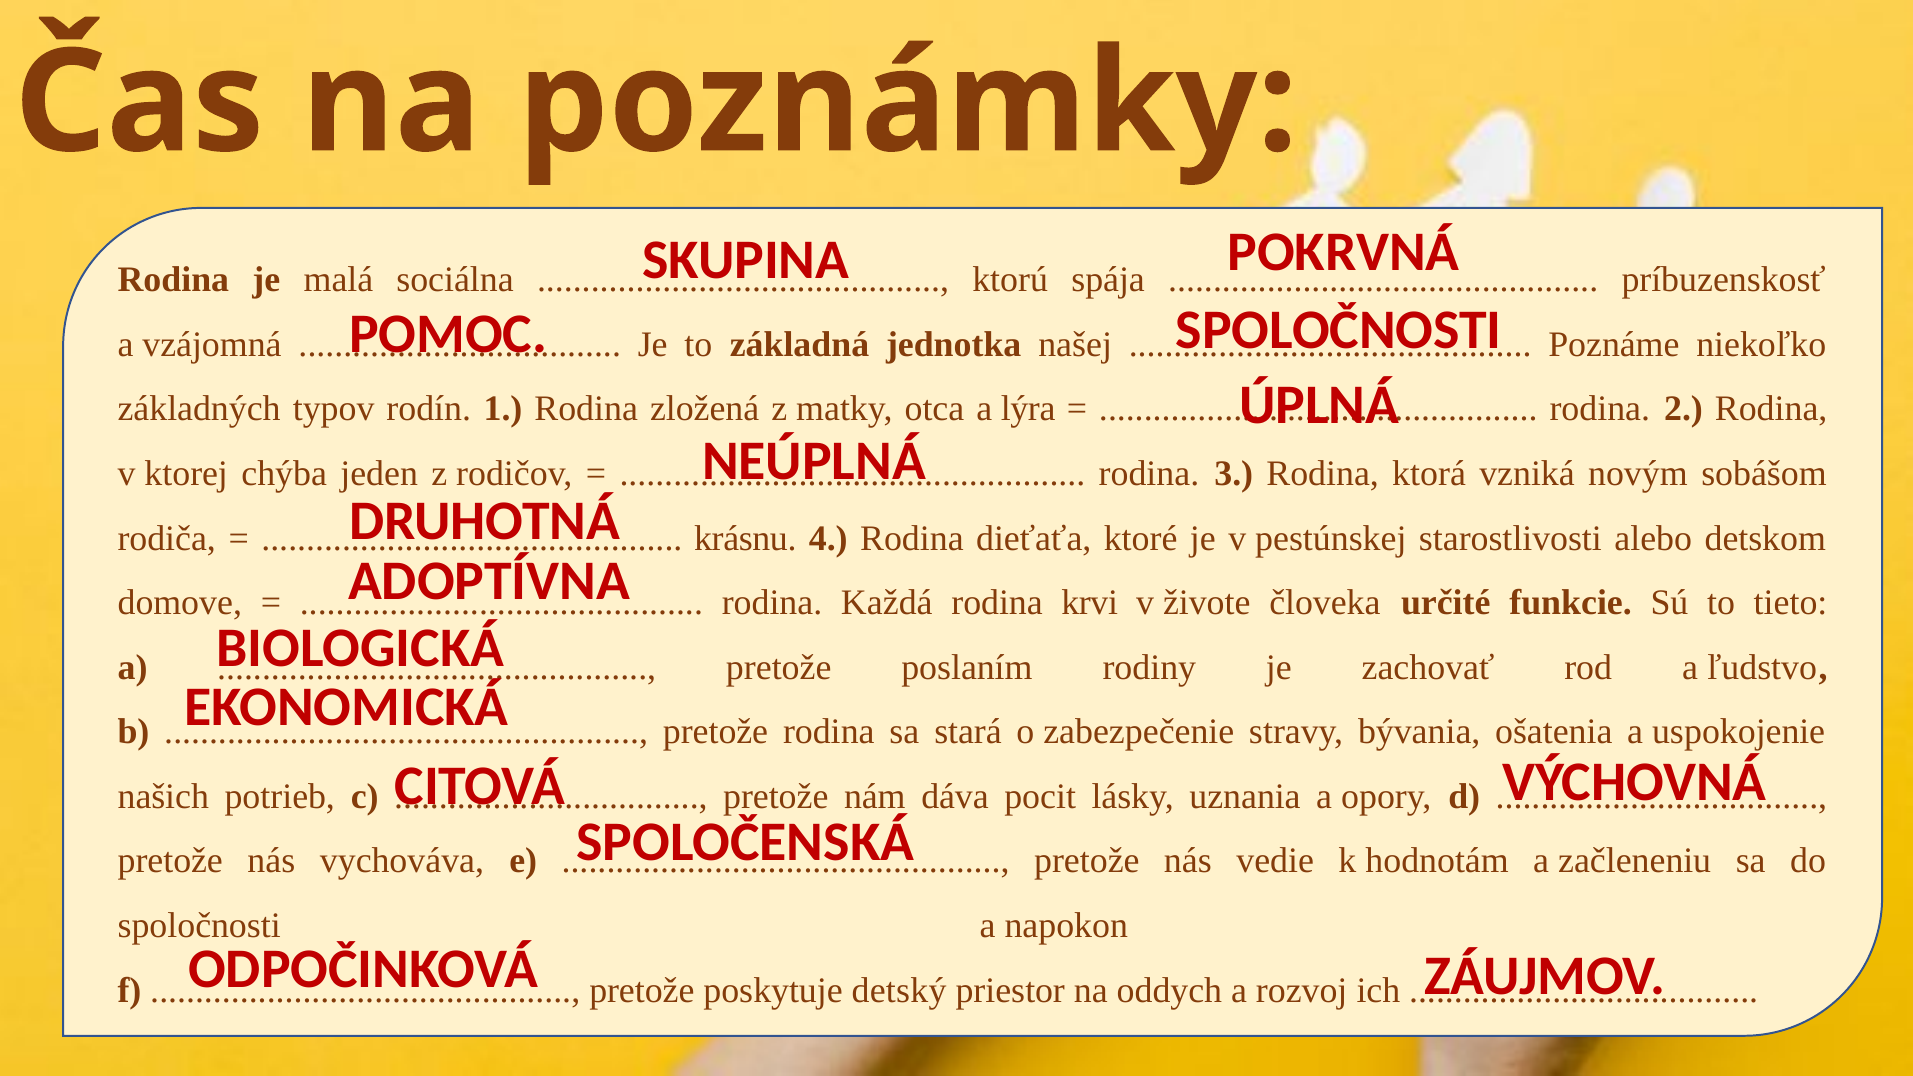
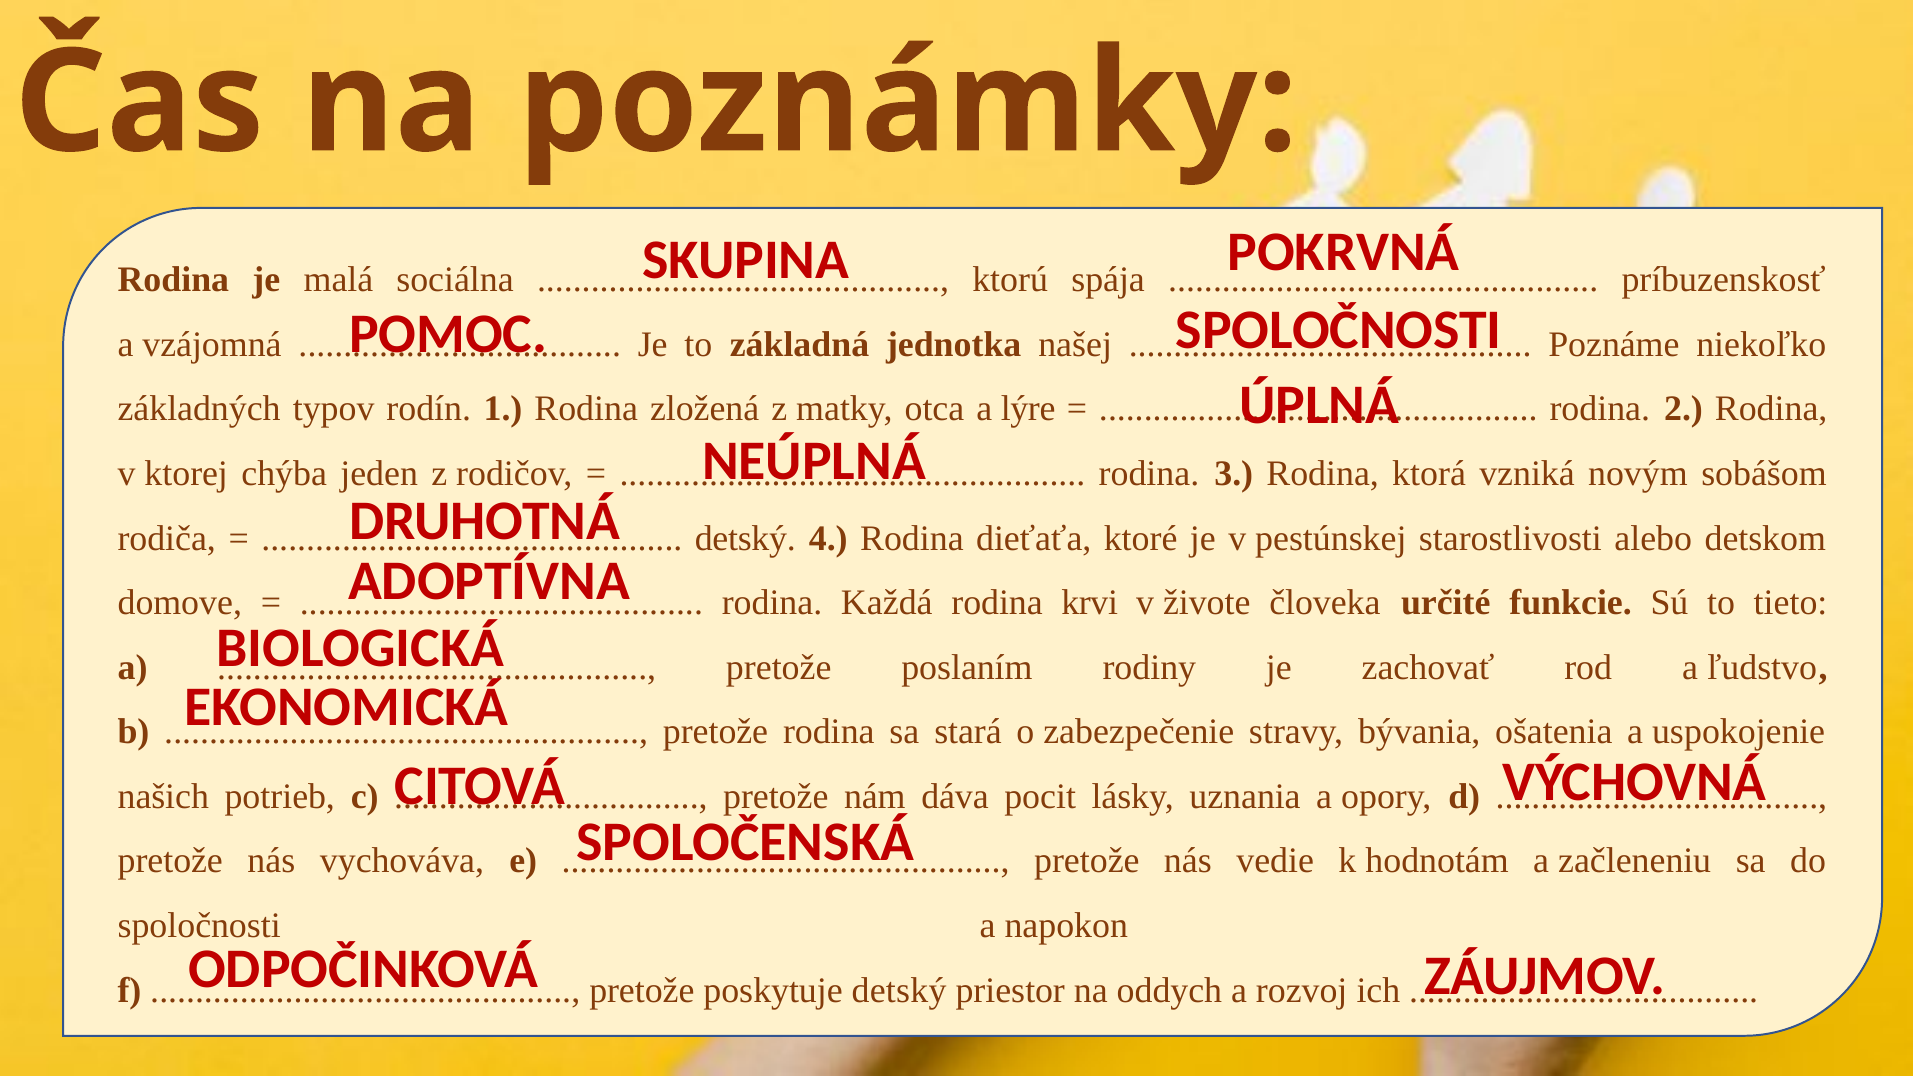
lýra: lýra -> lýre
krásnu at (745, 538): krásnu -> detský
